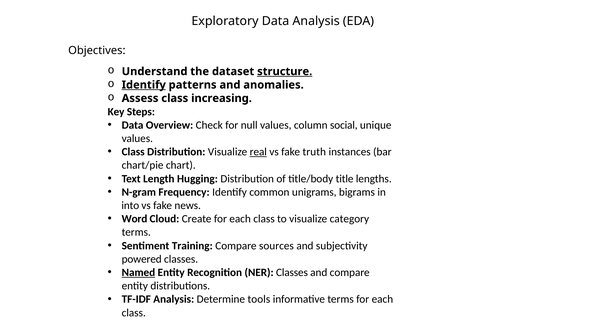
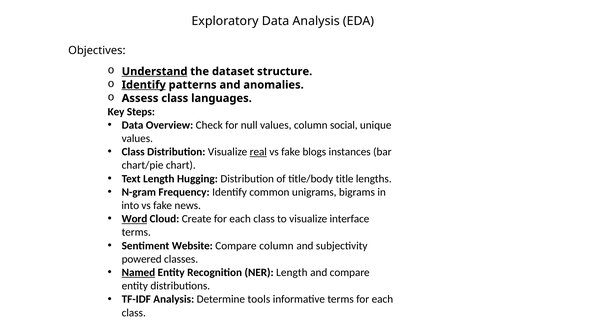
Understand underline: none -> present
structure underline: present -> none
increasing: increasing -> languages
truth: truth -> blogs
Word underline: none -> present
category: category -> interface
Training: Training -> Website
Compare sources: sources -> column
NER Classes: Classes -> Length
